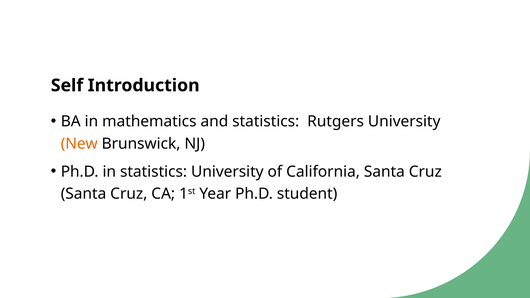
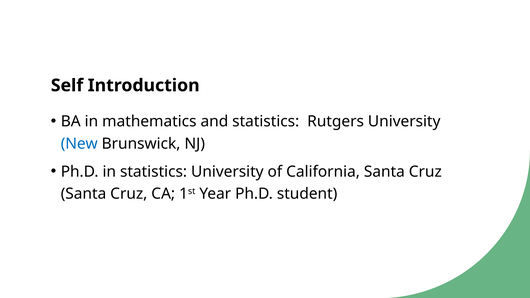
New colour: orange -> blue
